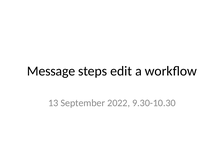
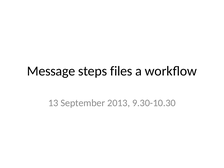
edit: edit -> files
2022: 2022 -> 2013
